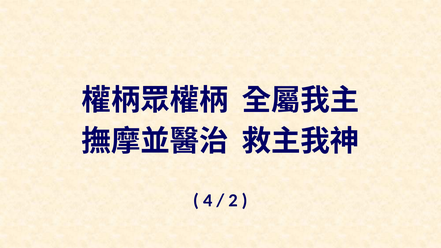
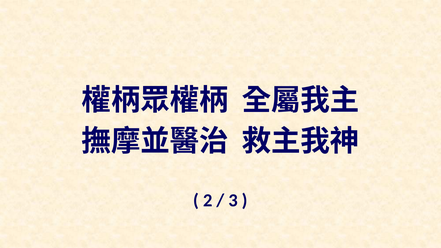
4: 4 -> 2
2: 2 -> 3
